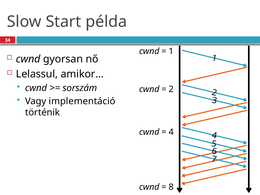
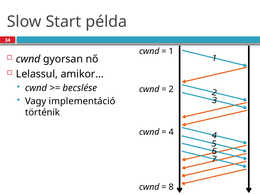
sorszám: sorszám -> becslése
